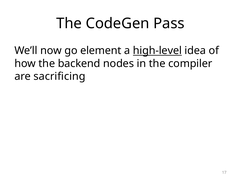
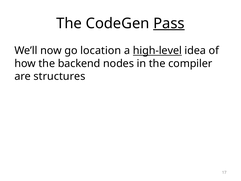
Pass underline: none -> present
element: element -> location
sacrificing: sacrificing -> structures
